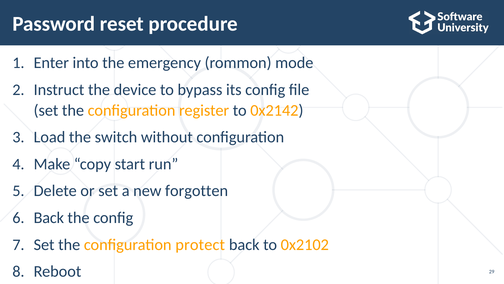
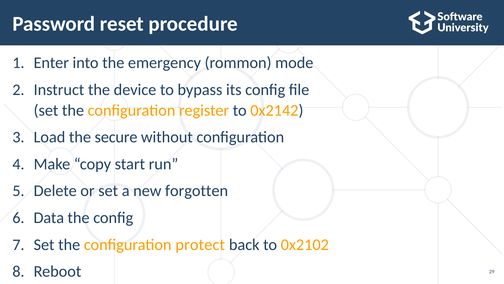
switch: switch -> secure
Back at (49, 217): Back -> Data
